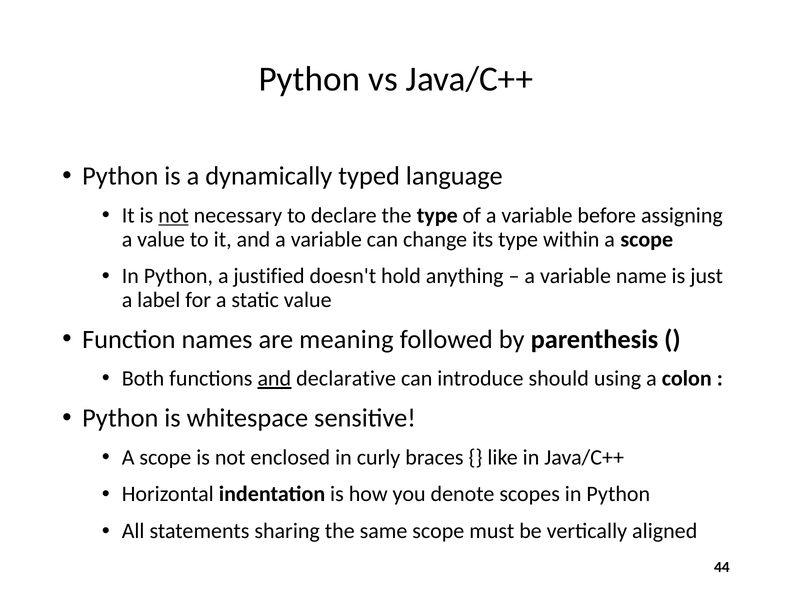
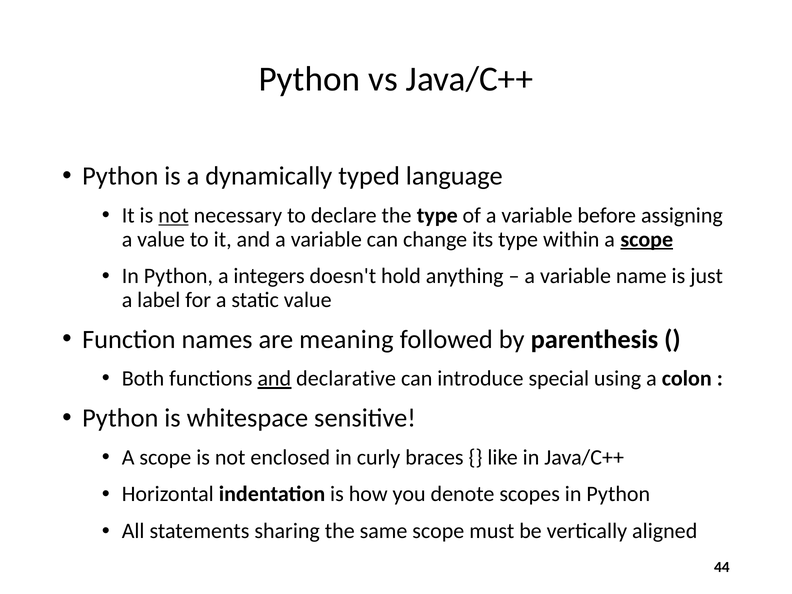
scope at (647, 239) underline: none -> present
justified: justified -> integers
should: should -> special
